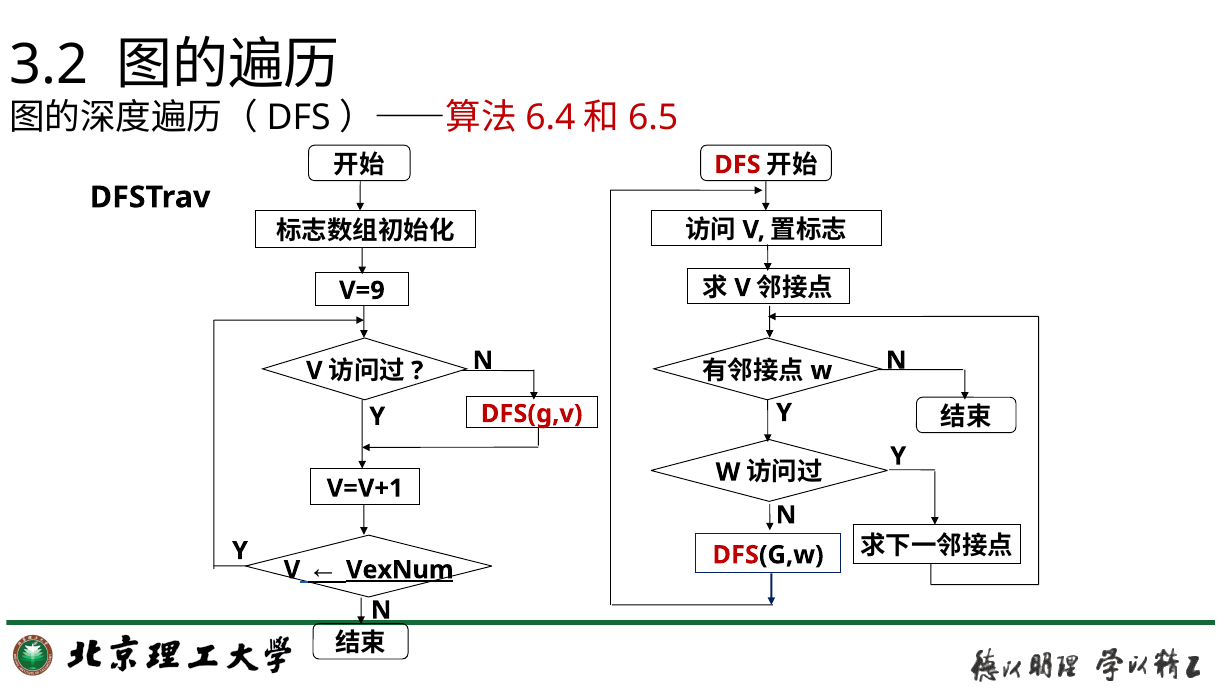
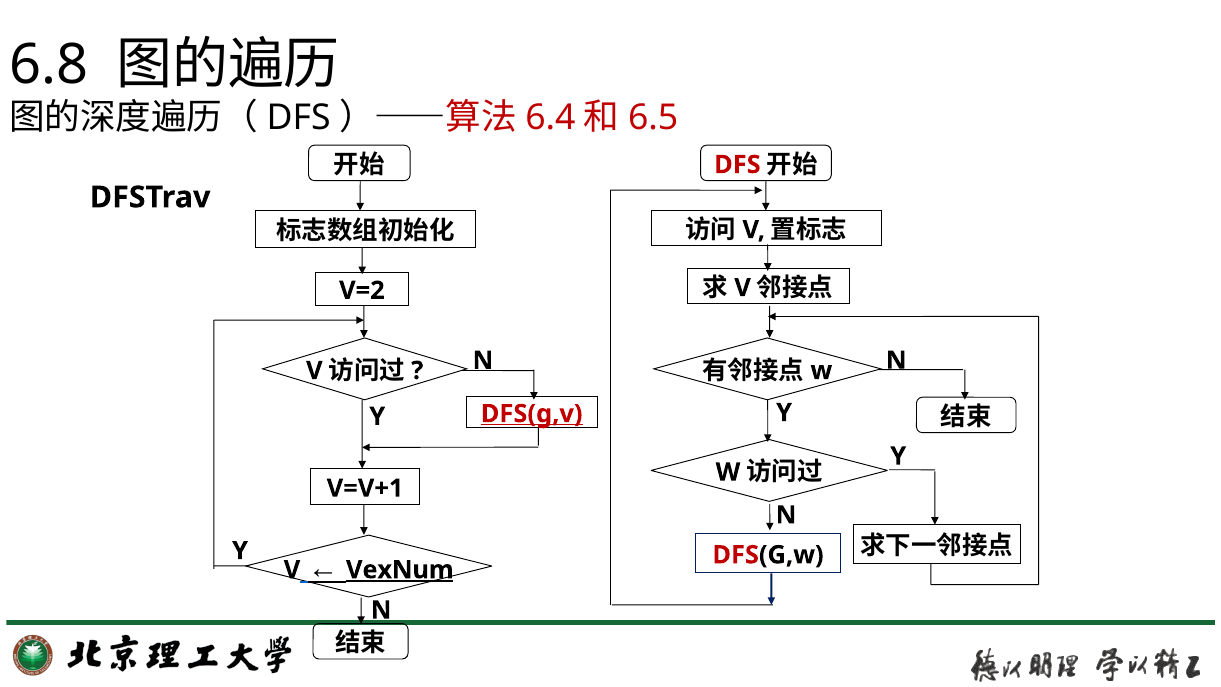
3.2: 3.2 -> 6.8
V=9: V=9 -> V=2
DFS(g,v underline: none -> present
